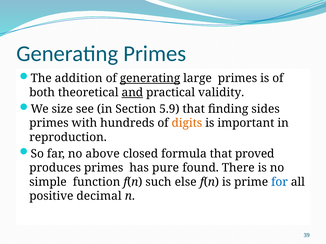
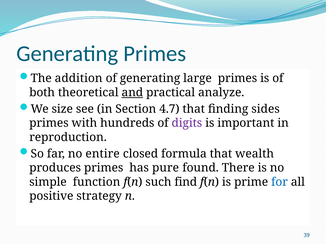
generating at (150, 79) underline: present -> none
validity: validity -> analyze
5.9: 5.9 -> 4.7
digits colour: orange -> purple
above: above -> entire
proved: proved -> wealth
else: else -> find
decimal: decimal -> strategy
